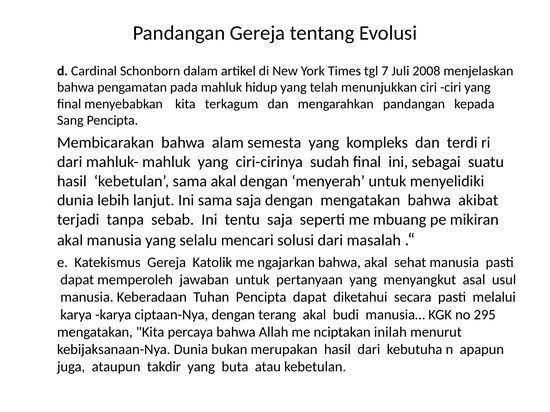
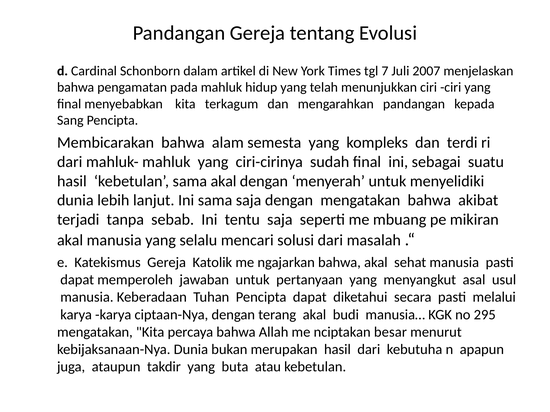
2008: 2008 -> 2007
inilah: inilah -> besar
